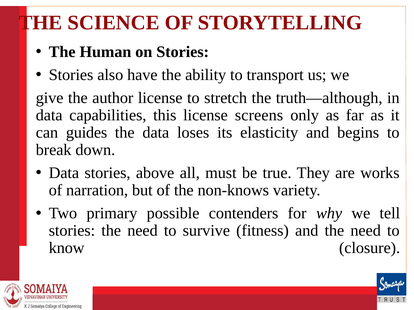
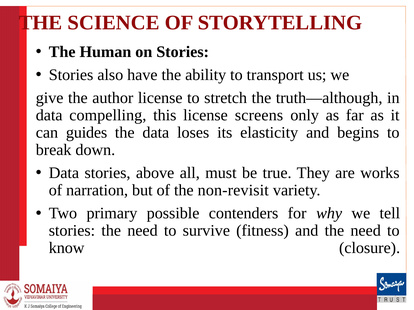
capabilities: capabilities -> compelling
non-knows: non-knows -> non-revisit
